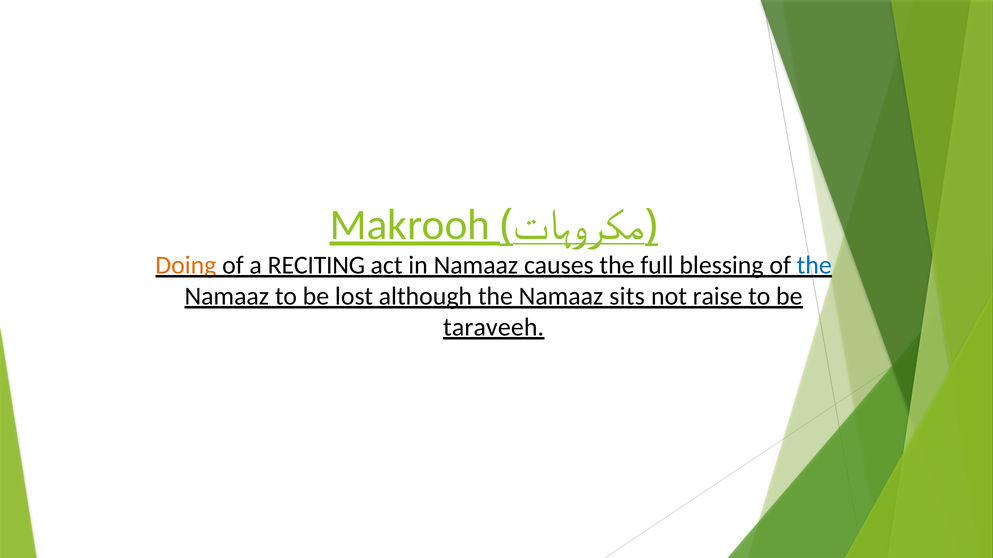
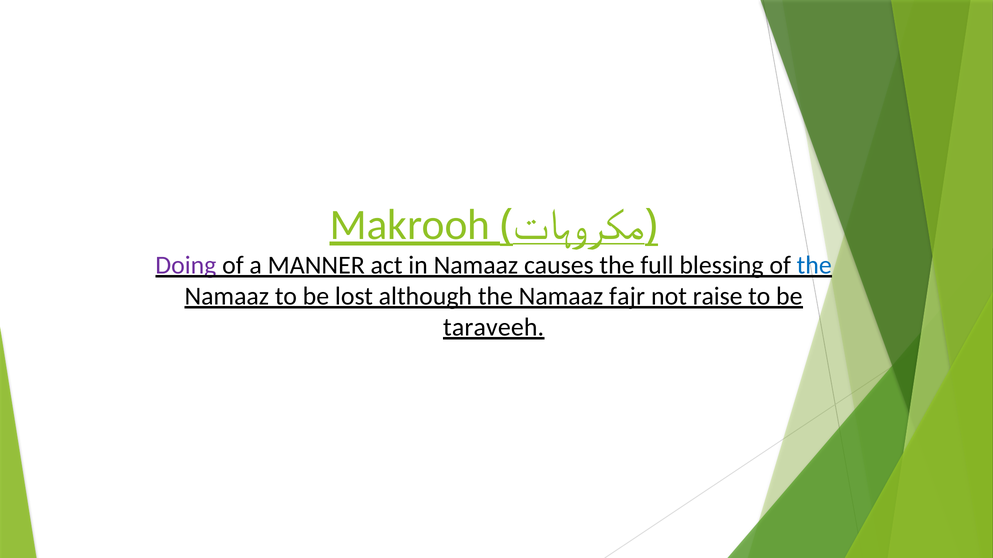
Doing colour: orange -> purple
RECITING: RECITING -> MANNER
sits: sits -> fajr
